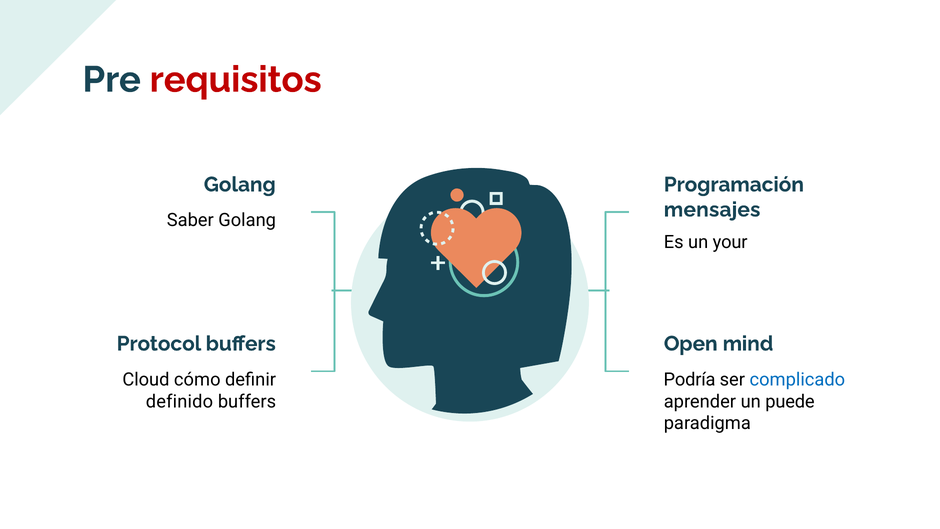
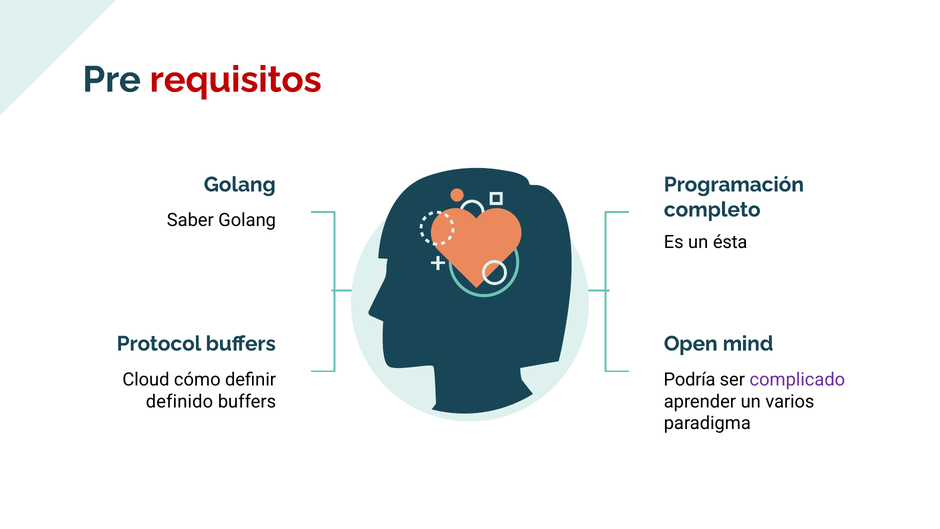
mensajes: mensajes -> completo
your: your -> ésta
complicado colour: blue -> purple
puede: puede -> varios
